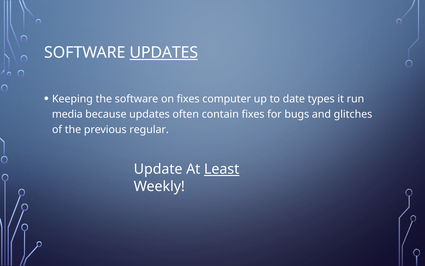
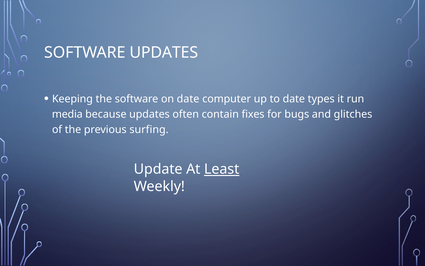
UPDATES at (164, 52) underline: present -> none
on fixes: fixes -> date
regular: regular -> surfing
